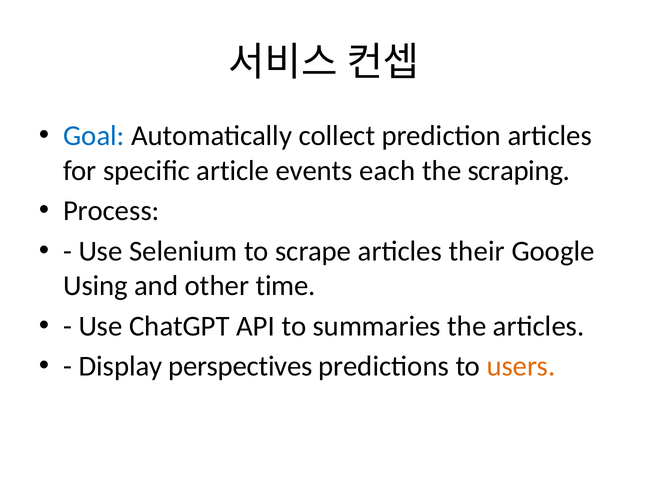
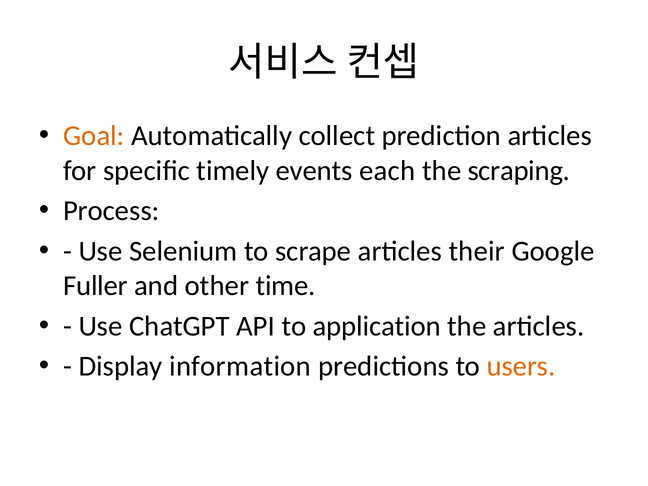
Goal colour: blue -> orange
article: article -> timely
Using: Using -> Fuller
summaries: summaries -> application
perspectives: perspectives -> information
